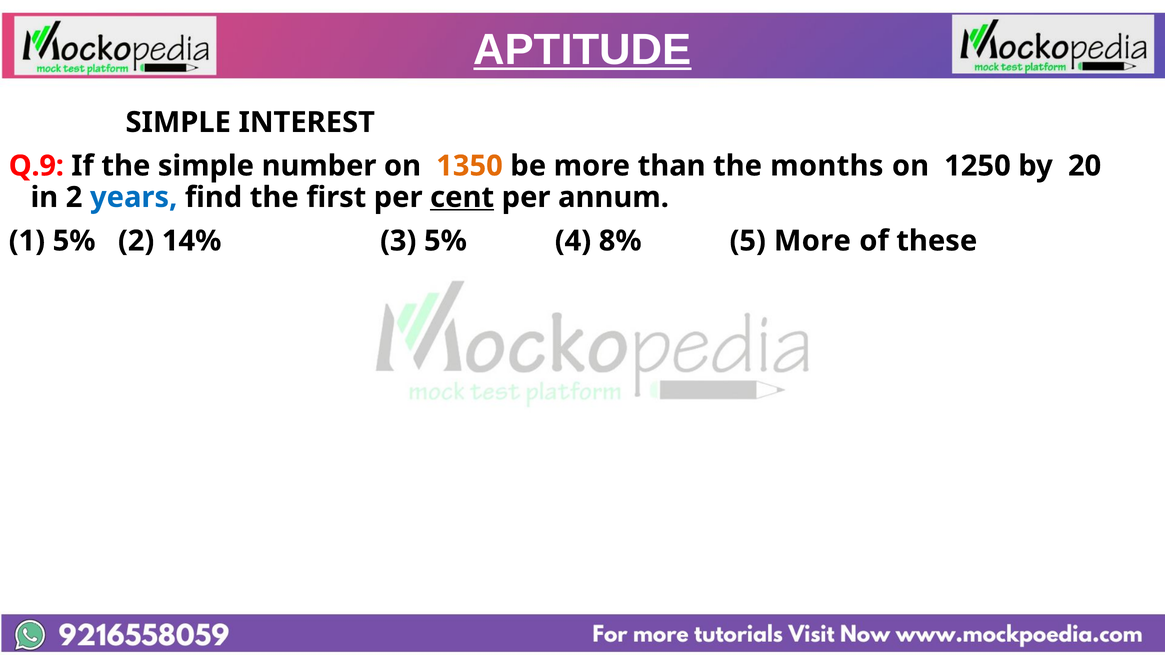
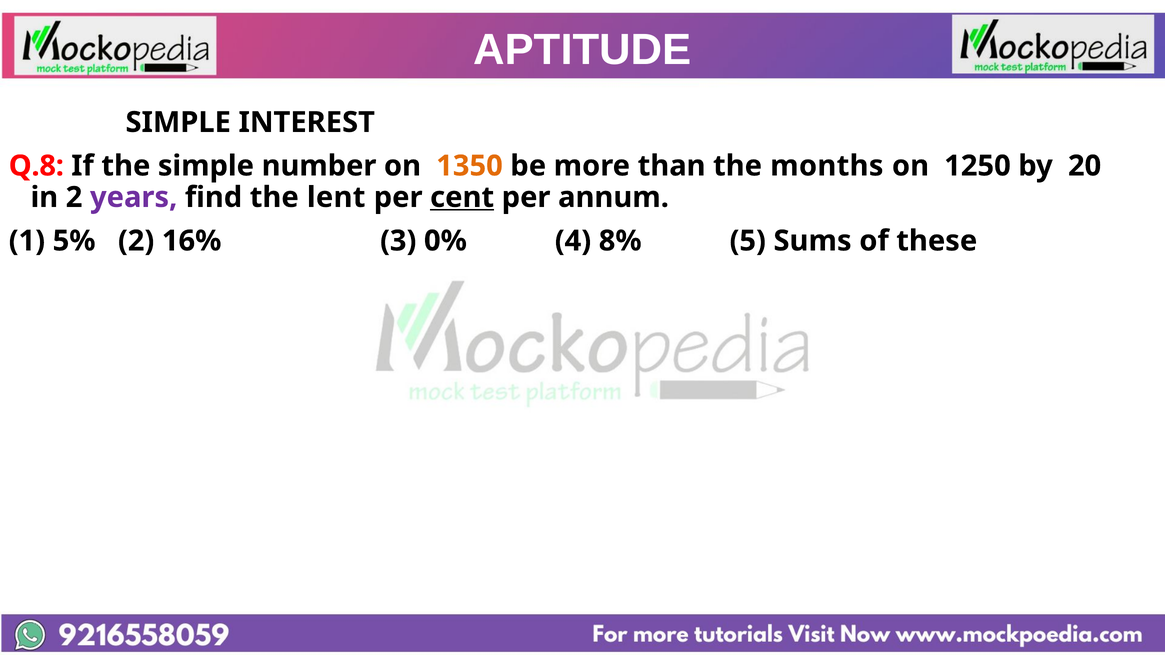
APTITUDE underline: present -> none
Q.9: Q.9 -> Q.8
years colour: blue -> purple
first: first -> lent
14%: 14% -> 16%
3 5%: 5% -> 0%
5 More: More -> Sums
